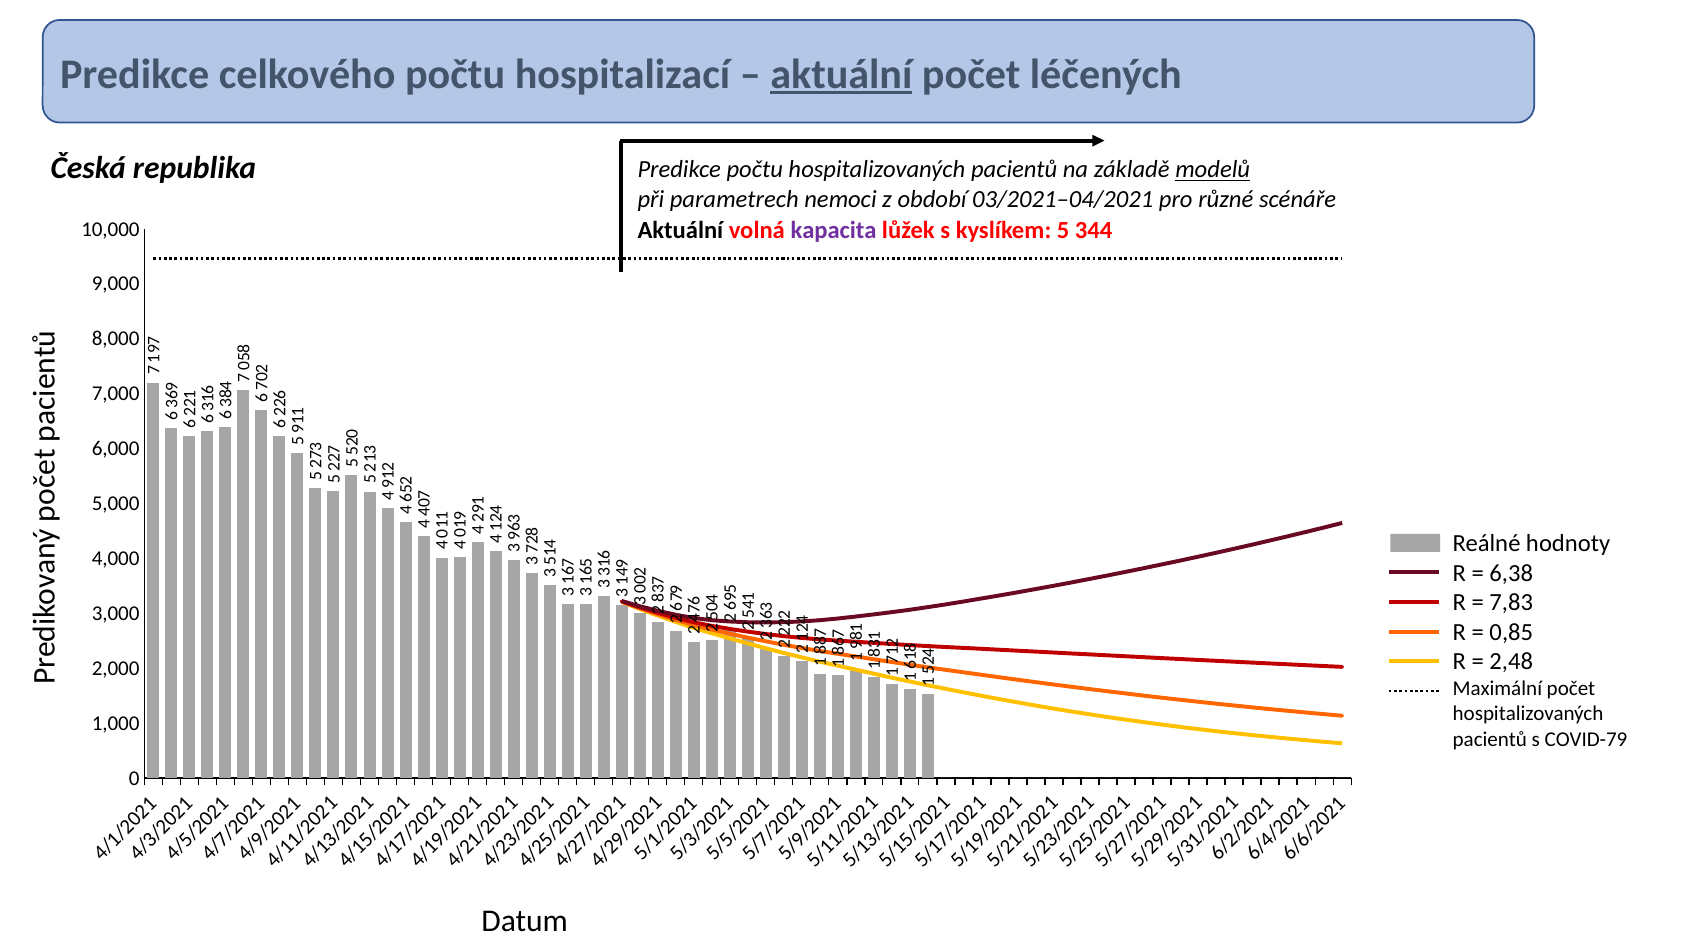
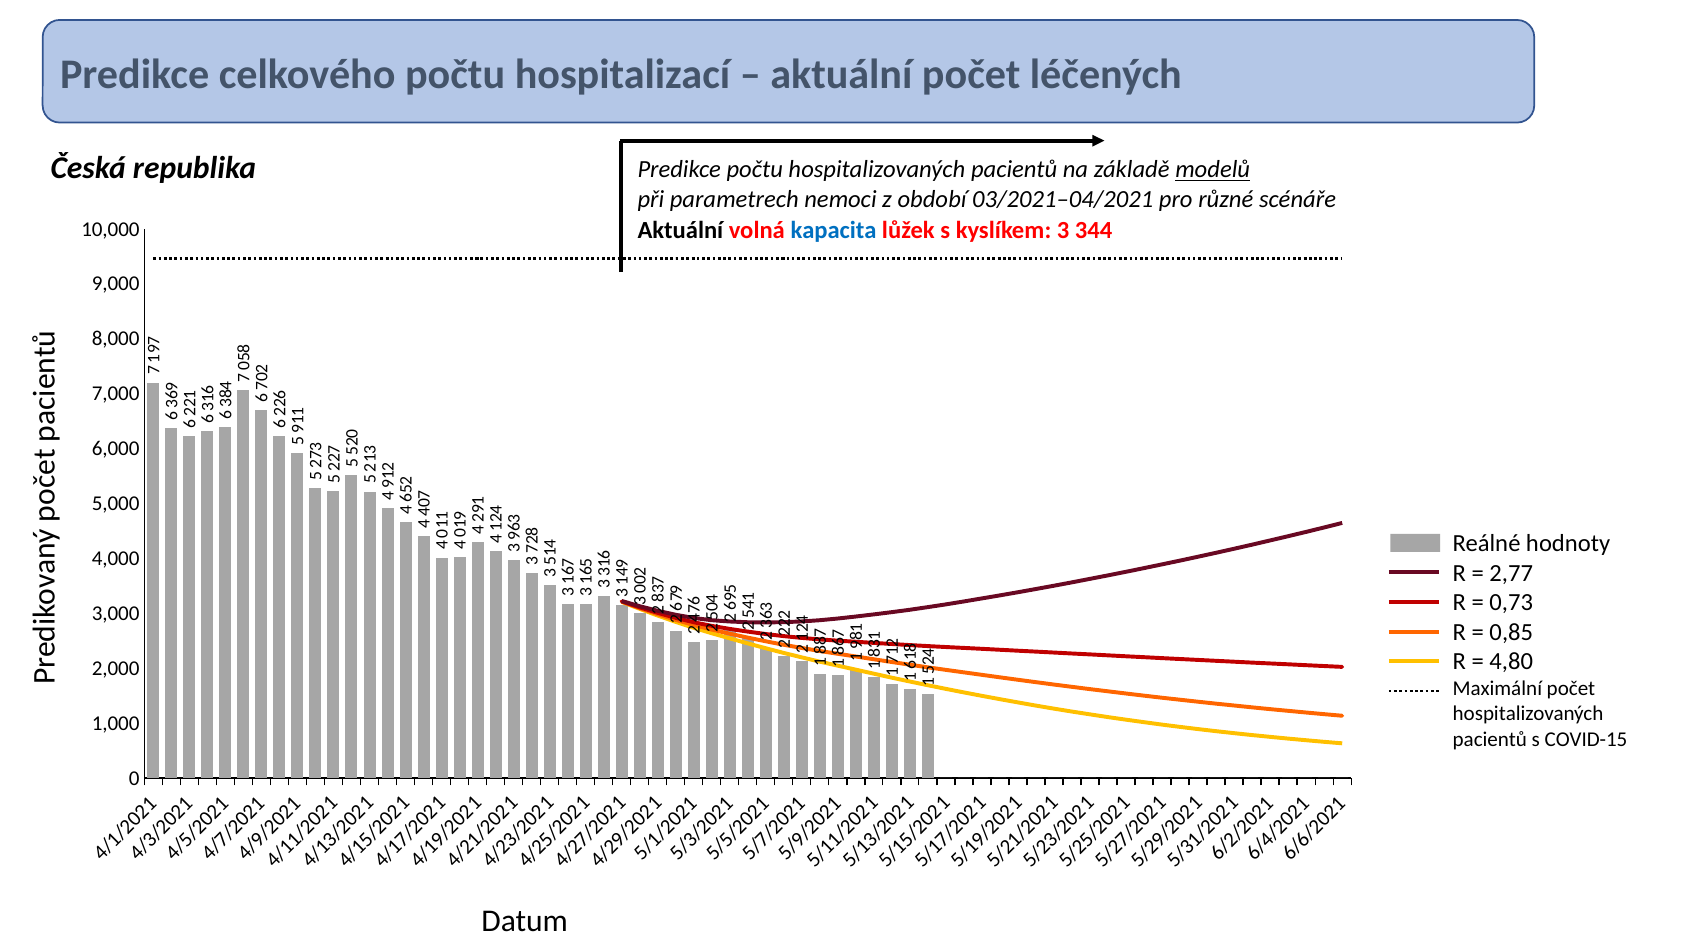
aktuální at (841, 74) underline: present -> none
kapacita colour: purple -> blue
kyslíkem 5: 5 -> 3
6,38: 6,38 -> 2,77
7,83: 7,83 -> 0,73
2,48: 2,48 -> 4,80
COVID-79: COVID-79 -> COVID-15
